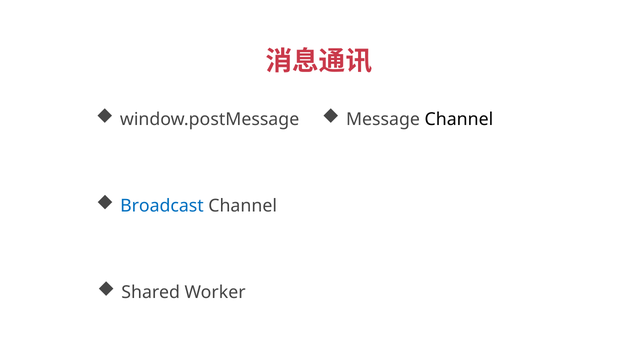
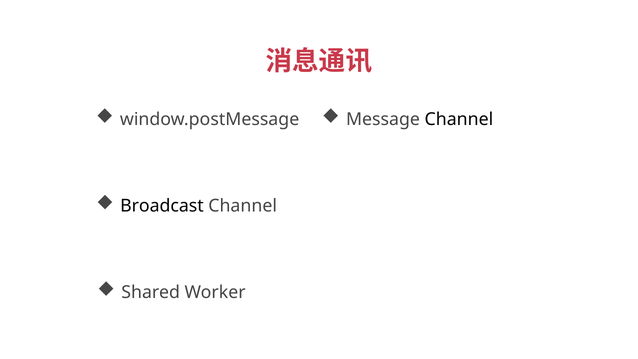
Broadcast colour: blue -> black
